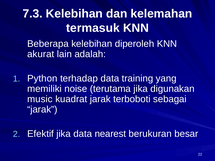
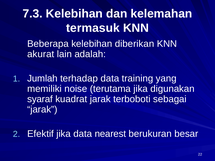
diperoleh: diperoleh -> diberikan
Python: Python -> Jumlah
music: music -> syaraf
